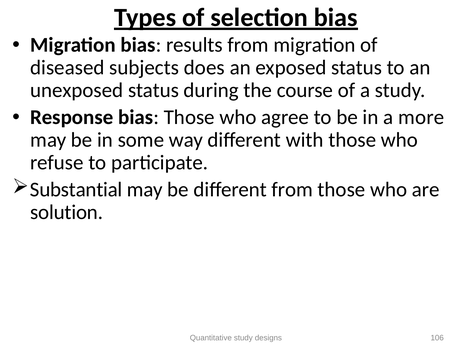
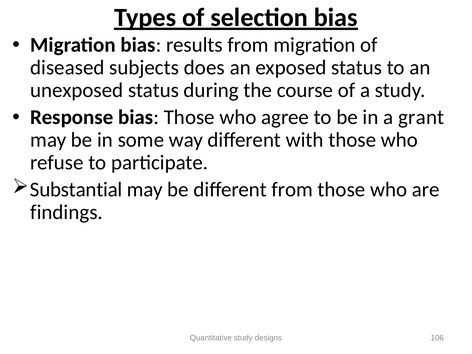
more: more -> grant
solution: solution -> findings
